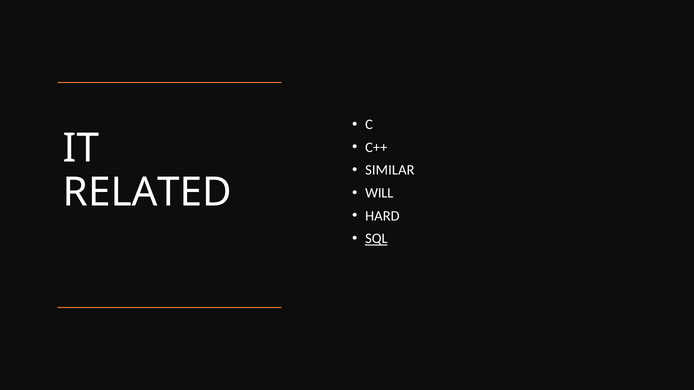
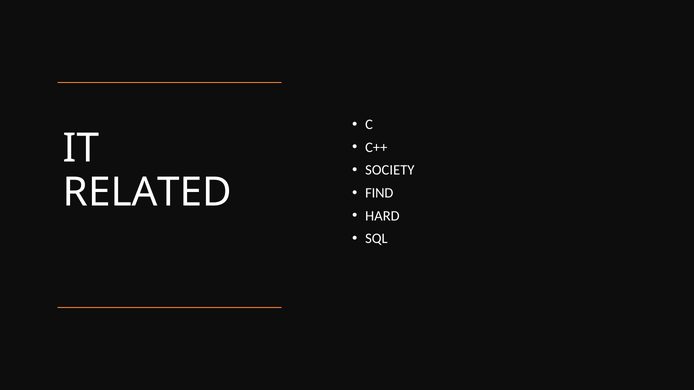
SIMILAR: SIMILAR -> SOCIETY
WILL: WILL -> FIND
SQL underline: present -> none
